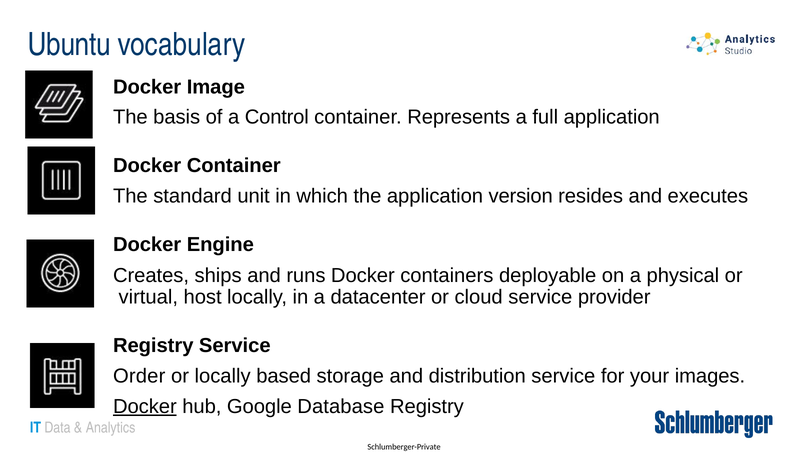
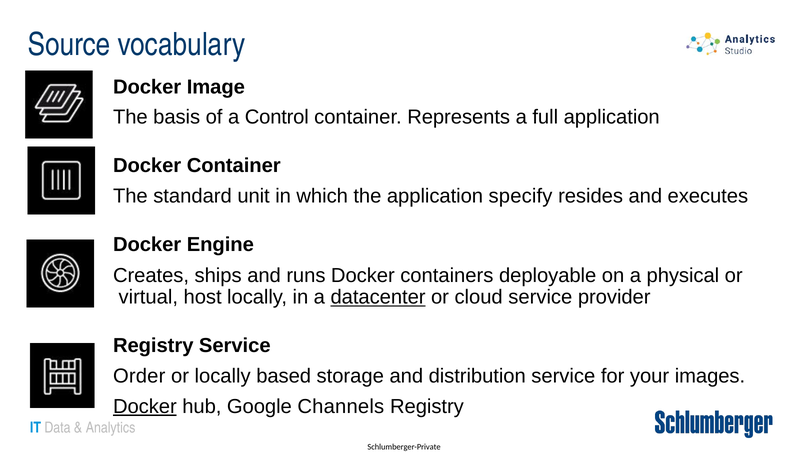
Ubuntu: Ubuntu -> Source
version: version -> specify
datacenter underline: none -> present
Database: Database -> Channels
